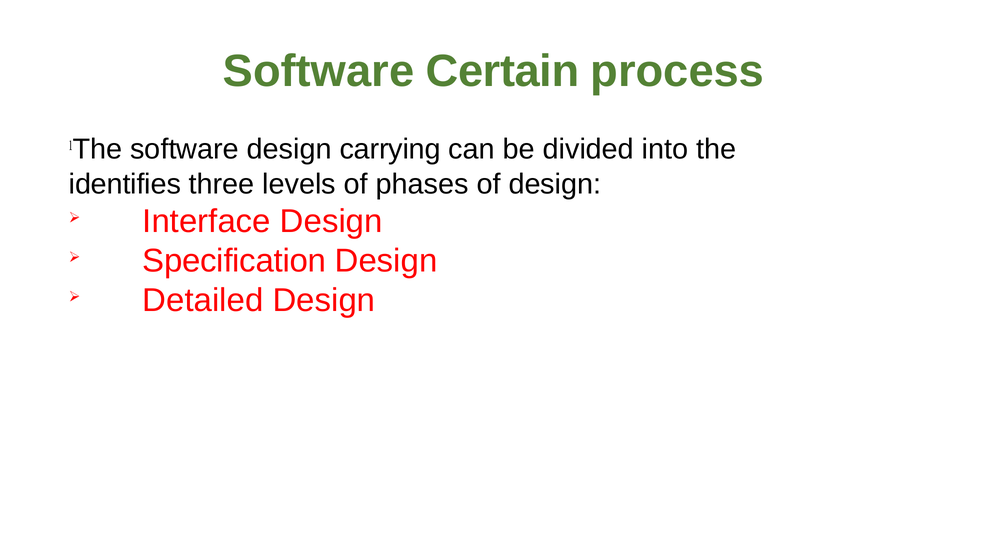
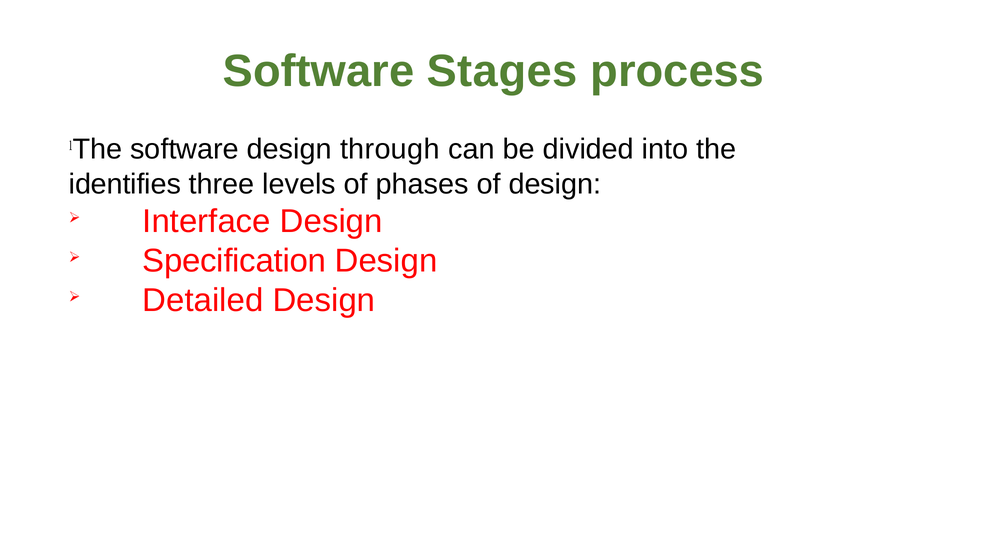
Certain: Certain -> Stages
carrying: carrying -> through
